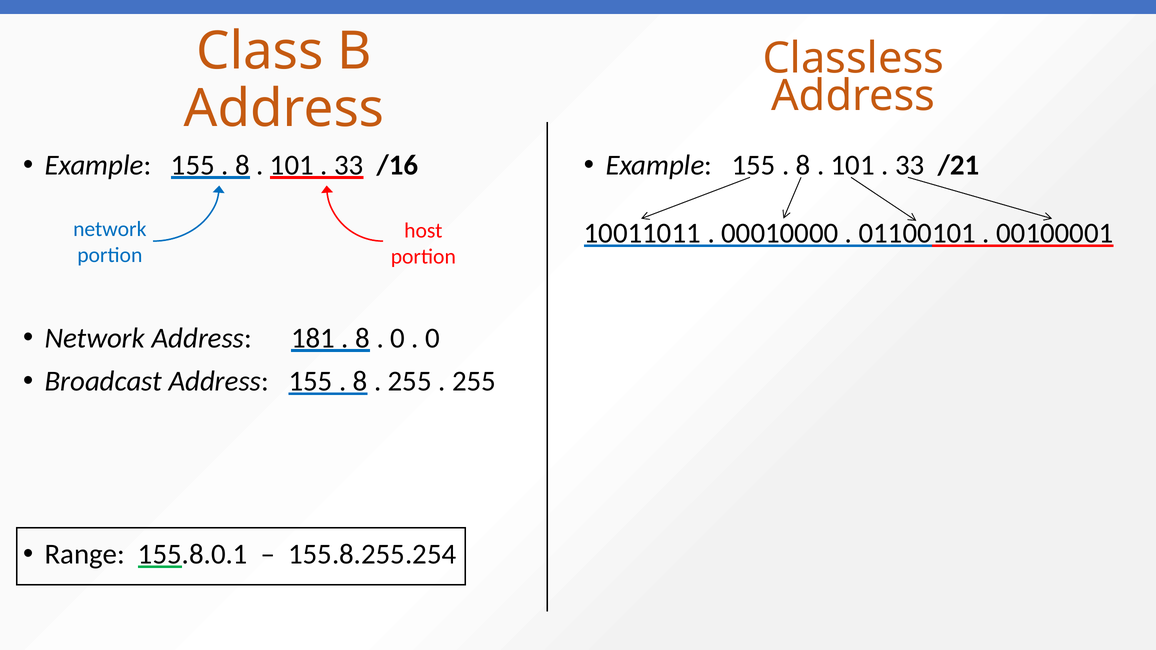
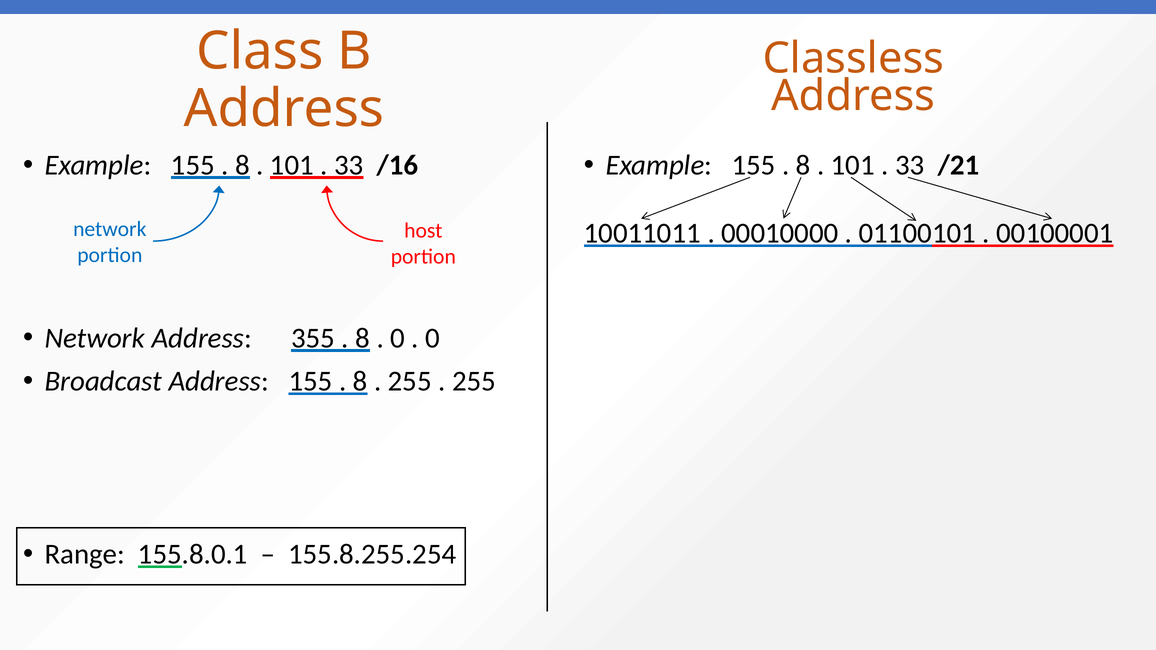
181: 181 -> 355
